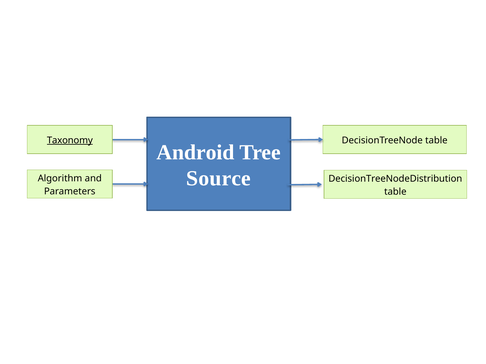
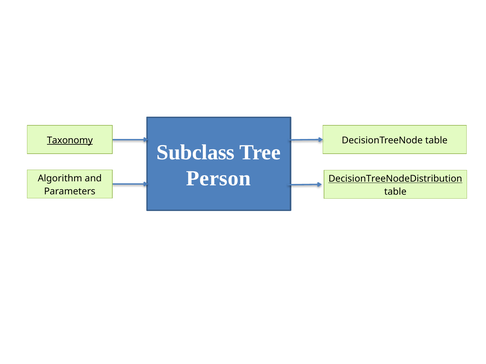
Android: Android -> Subclass
Source: Source -> Person
DecisionTreeNodeDistribution underline: none -> present
